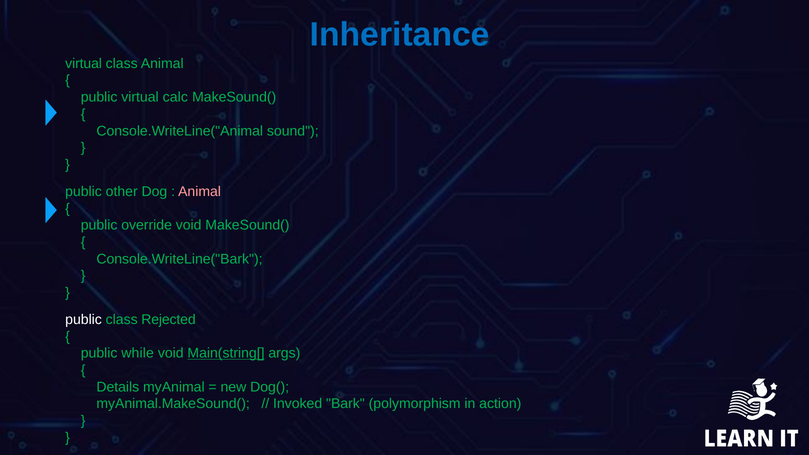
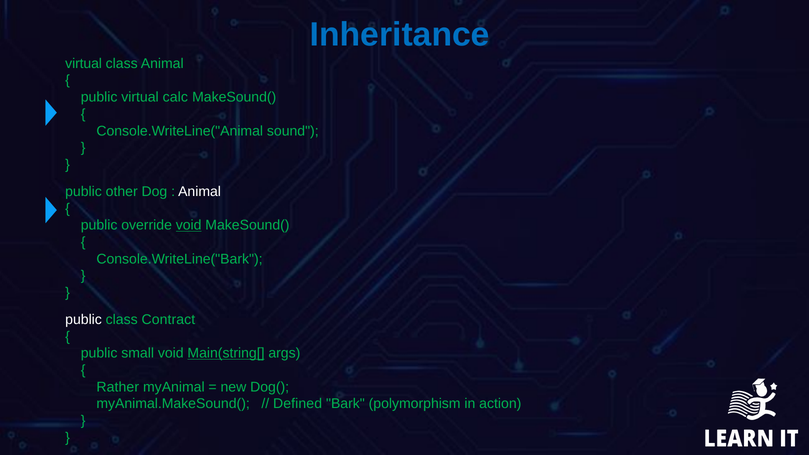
Animal at (200, 192) colour: pink -> white
void at (189, 225) underline: none -> present
Rejected: Rejected -> Contract
while: while -> small
Details: Details -> Rather
Invoked: Invoked -> Defined
